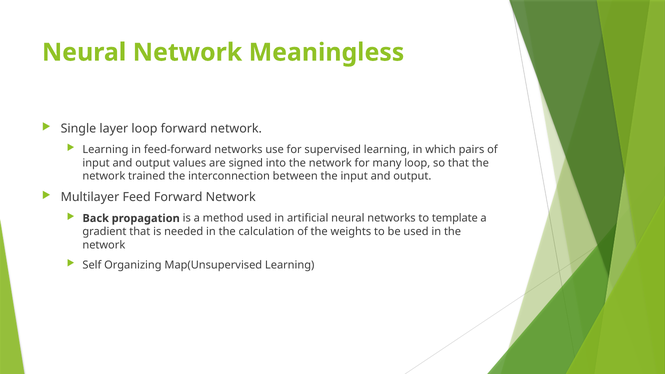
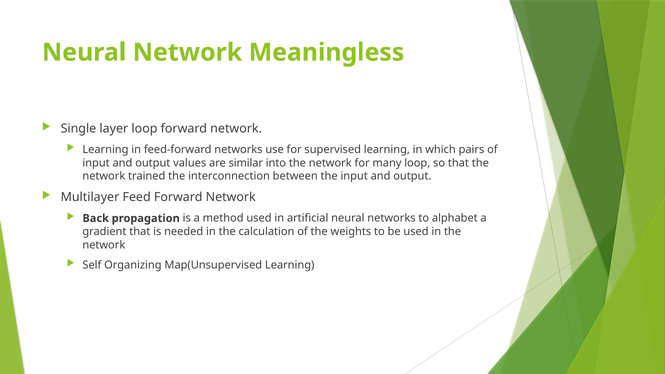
signed: signed -> similar
template: template -> alphabet
